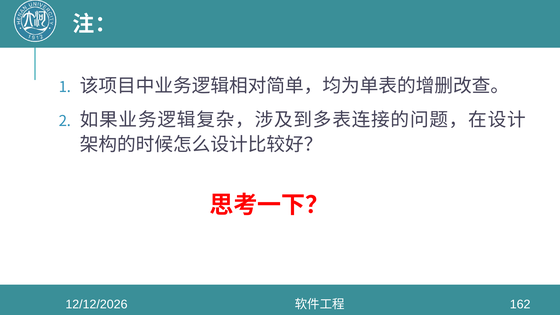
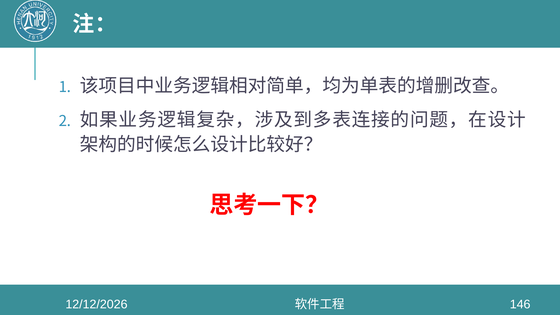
162: 162 -> 146
